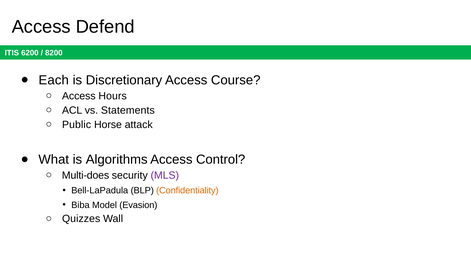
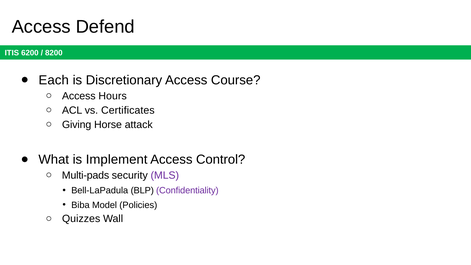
Statements: Statements -> Certificates
Public: Public -> Giving
Algorithms: Algorithms -> Implement
Multi-does: Multi-does -> Multi-pads
Confidentiality colour: orange -> purple
Evasion: Evasion -> Policies
